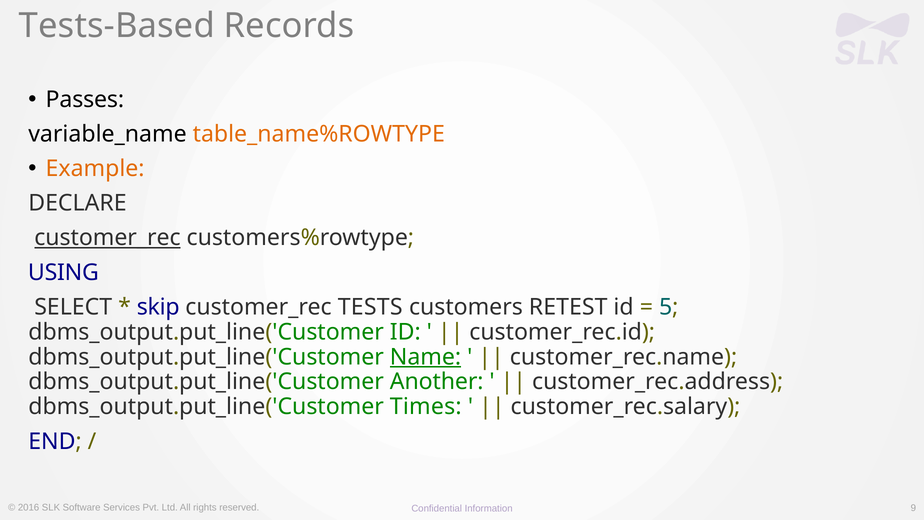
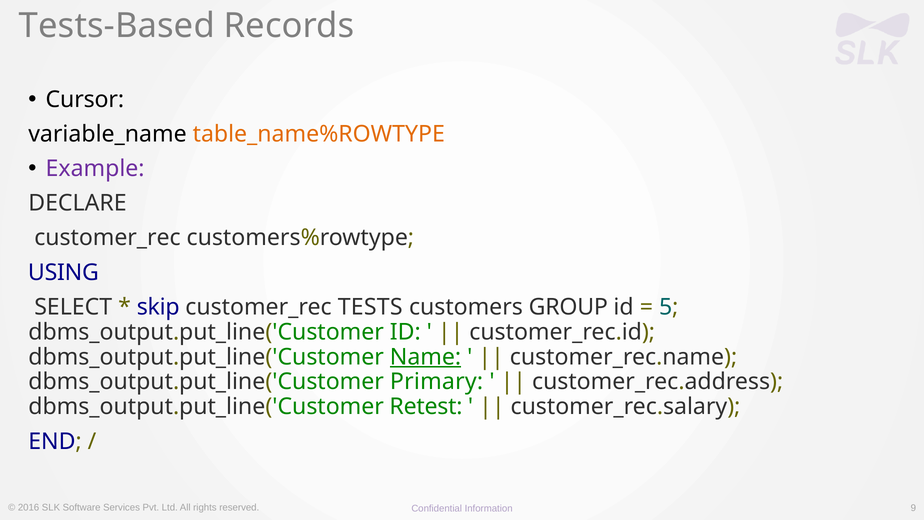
Passes: Passes -> Cursor
Example colour: orange -> purple
customer_rec at (107, 238) underline: present -> none
RETEST: RETEST -> GROUP
Another: Another -> Primary
Times: Times -> Retest
